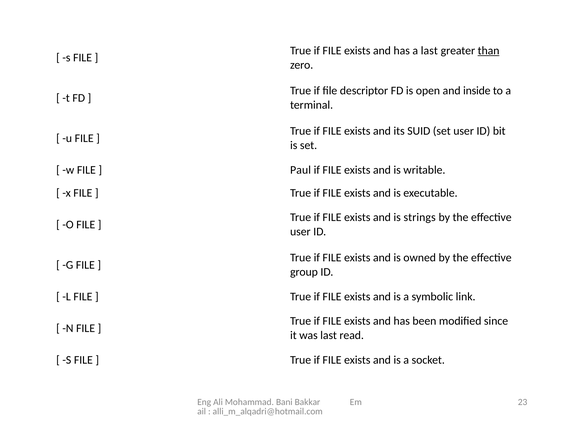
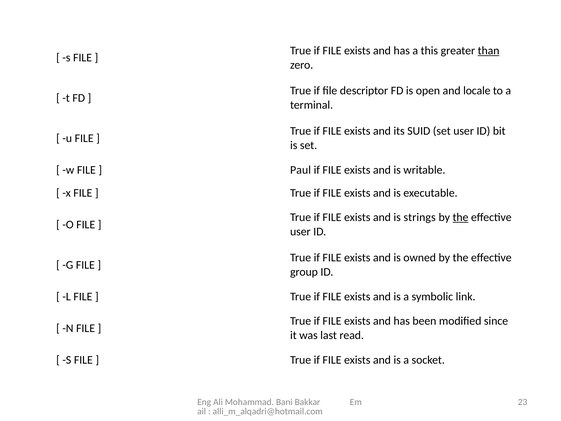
a last: last -> this
inside: inside -> locale
the at (461, 217) underline: none -> present
